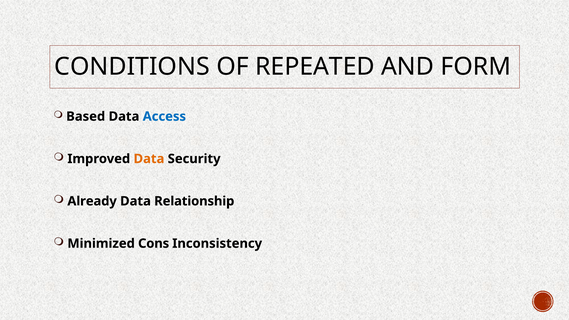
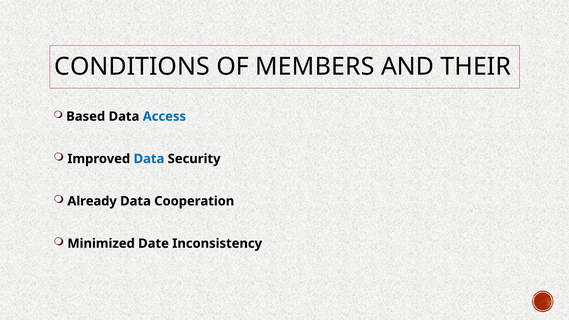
REPEATED: REPEATED -> MEMBERS
FORM: FORM -> THEIR
Data at (149, 159) colour: orange -> blue
Relationship: Relationship -> Cooperation
Cons: Cons -> Date
